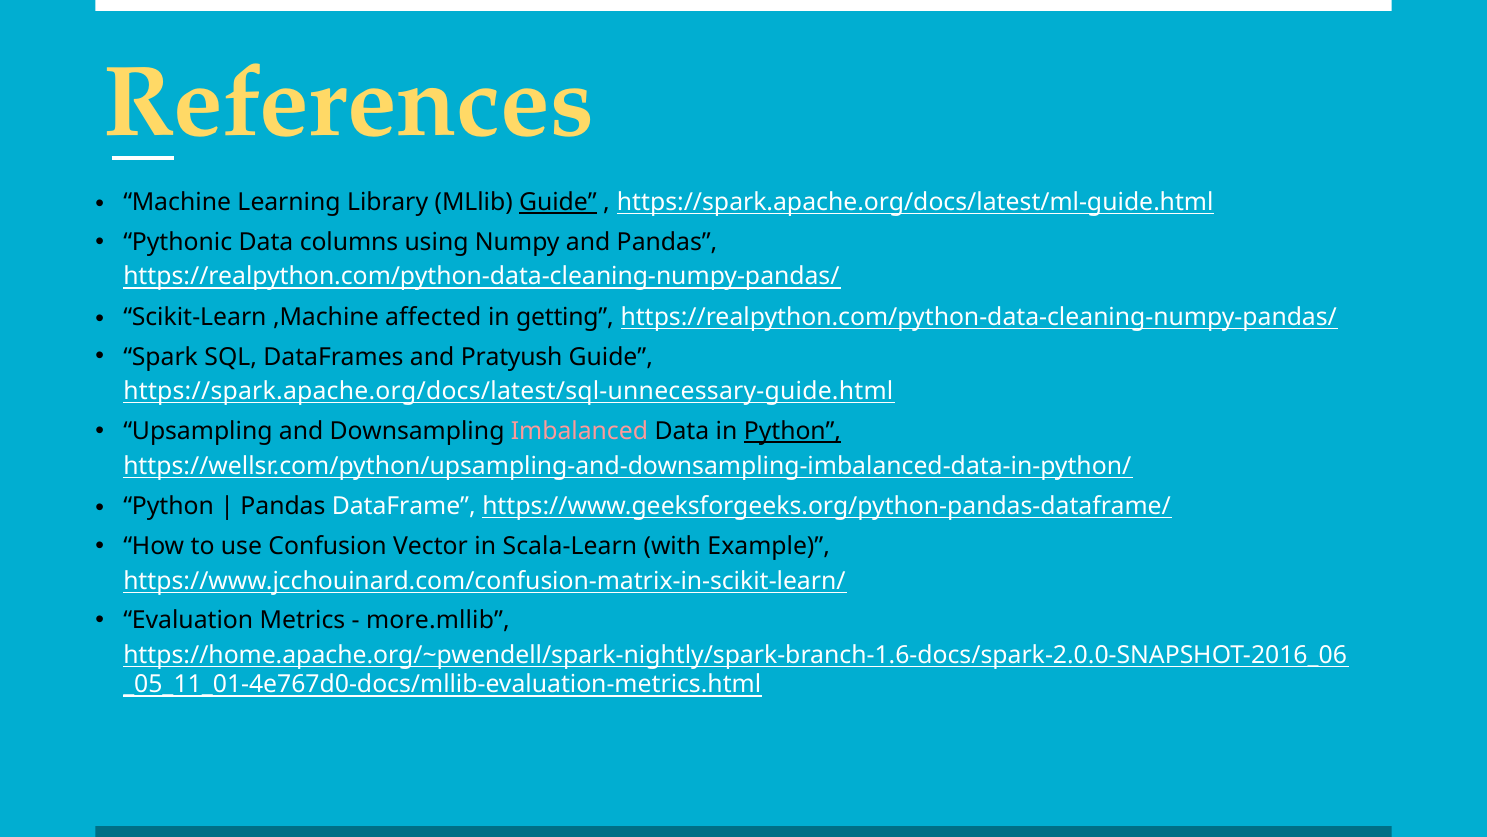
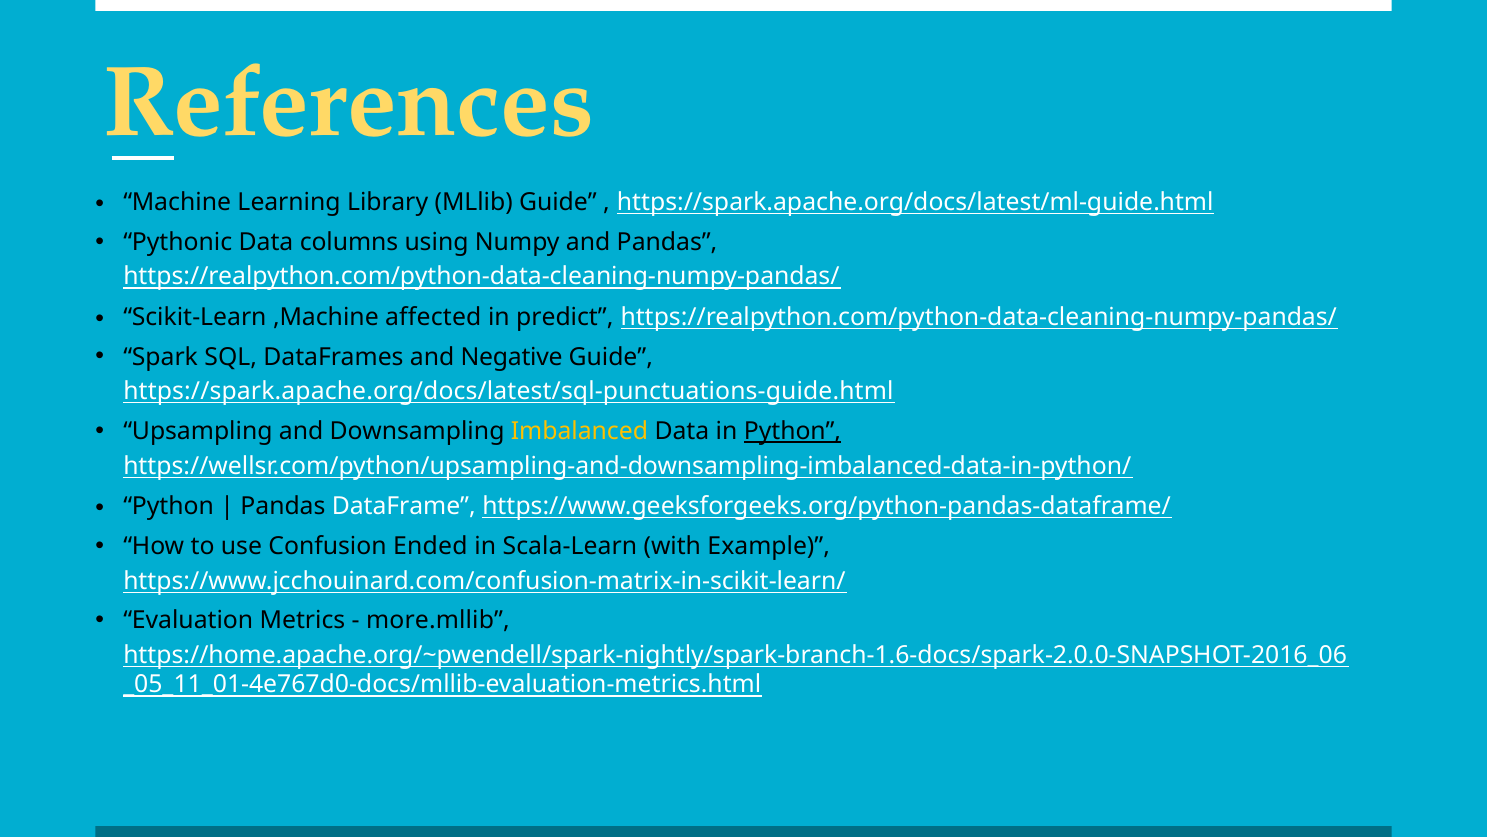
Guide at (558, 202) underline: present -> none
getting: getting -> predict
Pratyush: Pratyush -> Negative
https://spark.apache.org/docs/latest/sql-unnecessary-guide.html: https://spark.apache.org/docs/latest/sql-unnecessary-guide.html -> https://spark.apache.org/docs/latest/sql-punctuations-guide.html
Imbalanced colour: pink -> yellow
Vector: Vector -> Ended
